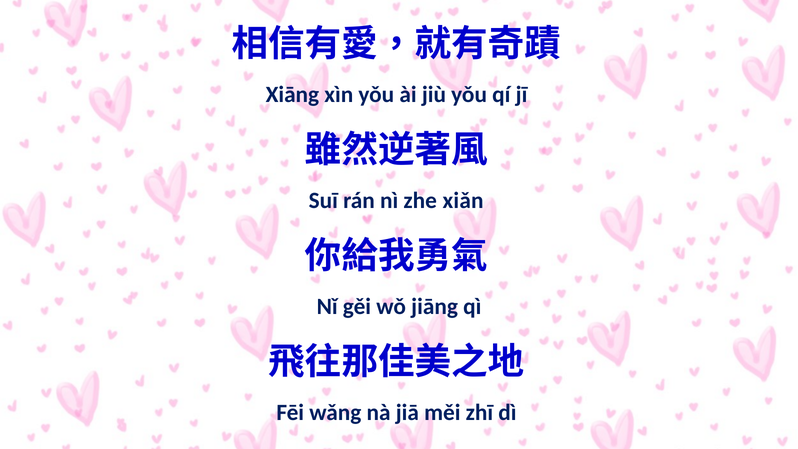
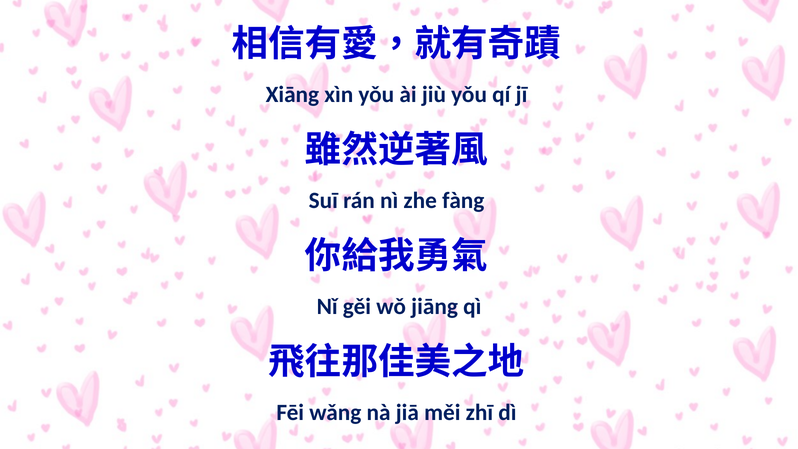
xiǎn: xiǎn -> fàng
